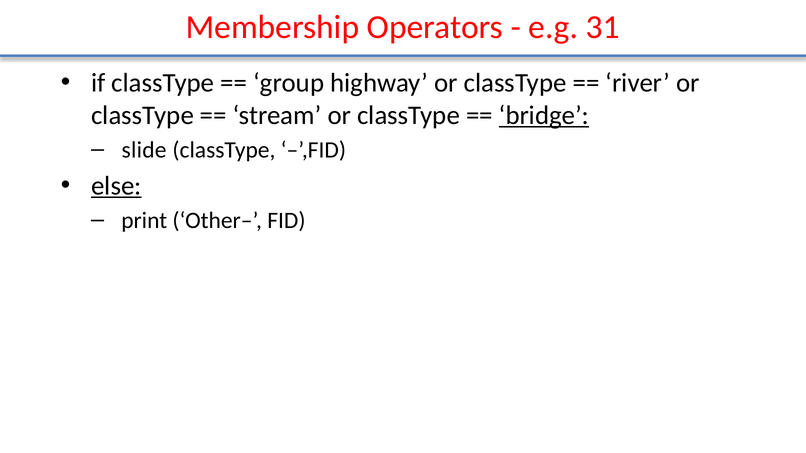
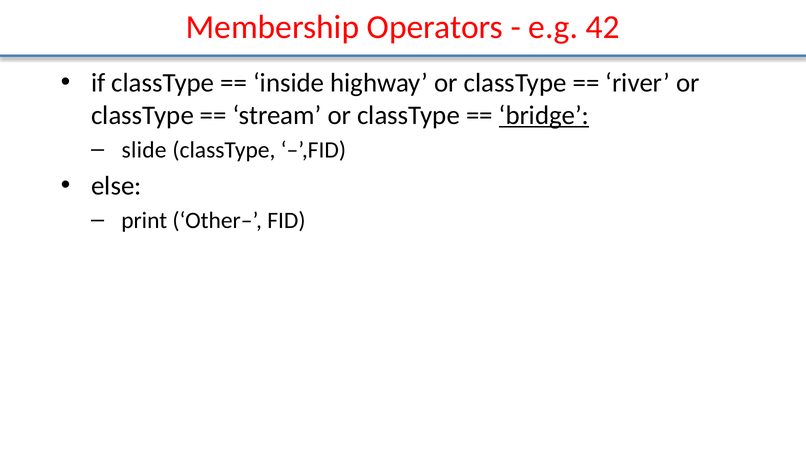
31: 31 -> 42
group: group -> inside
else underline: present -> none
